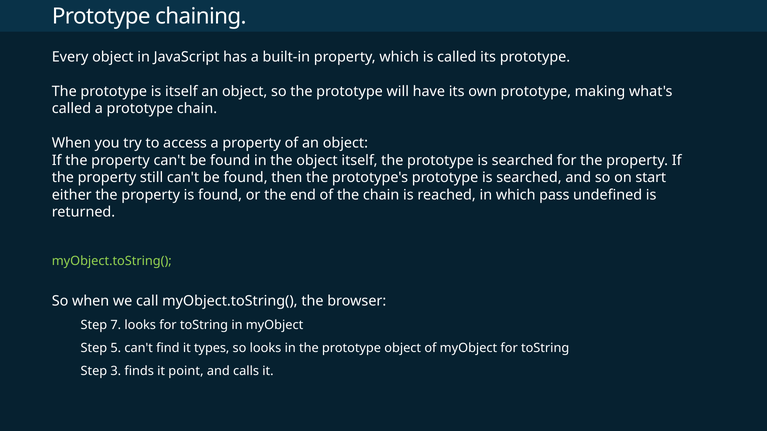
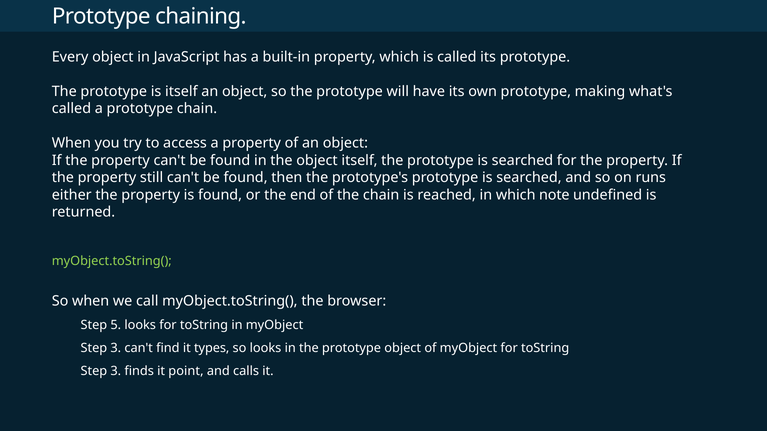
start: start -> runs
pass: pass -> note
7: 7 -> 5
5 at (116, 348): 5 -> 3
